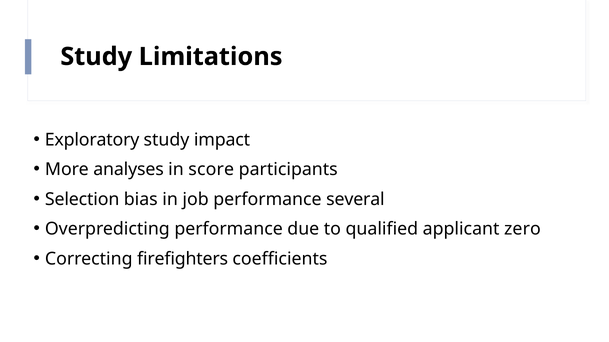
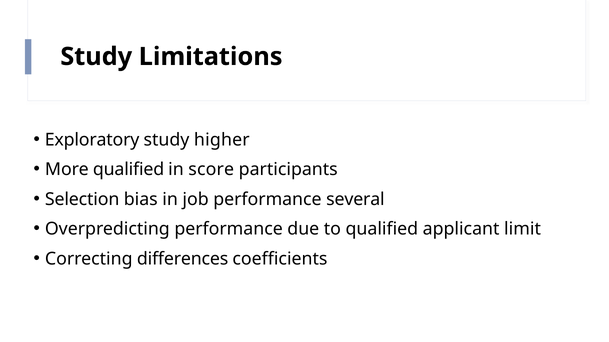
impact: impact -> higher
More analyses: analyses -> qualified
zero: zero -> limit
firefighters: firefighters -> differences
